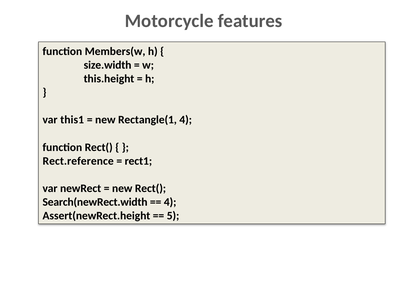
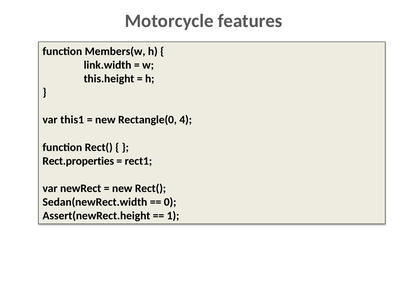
size.width: size.width -> link.width
Rectangle(1: Rectangle(1 -> Rectangle(0
Rect.reference: Rect.reference -> Rect.properties
Search(newRect.width: Search(newRect.width -> Sedan(newRect.width
4 at (170, 202): 4 -> 0
5: 5 -> 1
